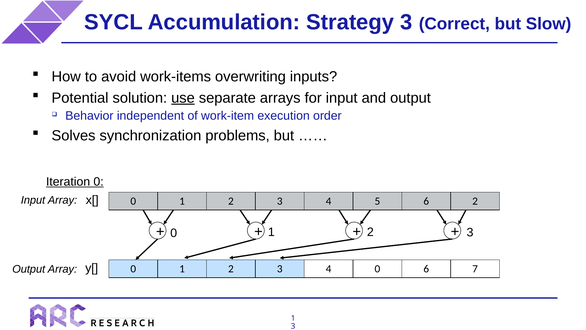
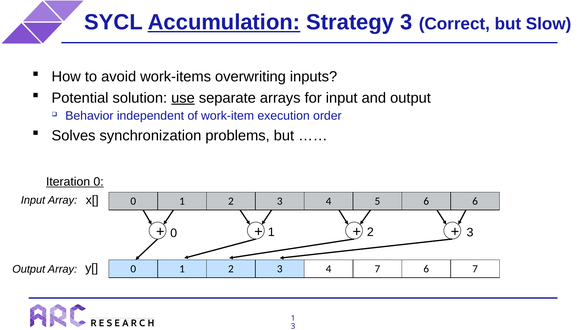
Accumulation underline: none -> present
6 2: 2 -> 6
4 0: 0 -> 7
